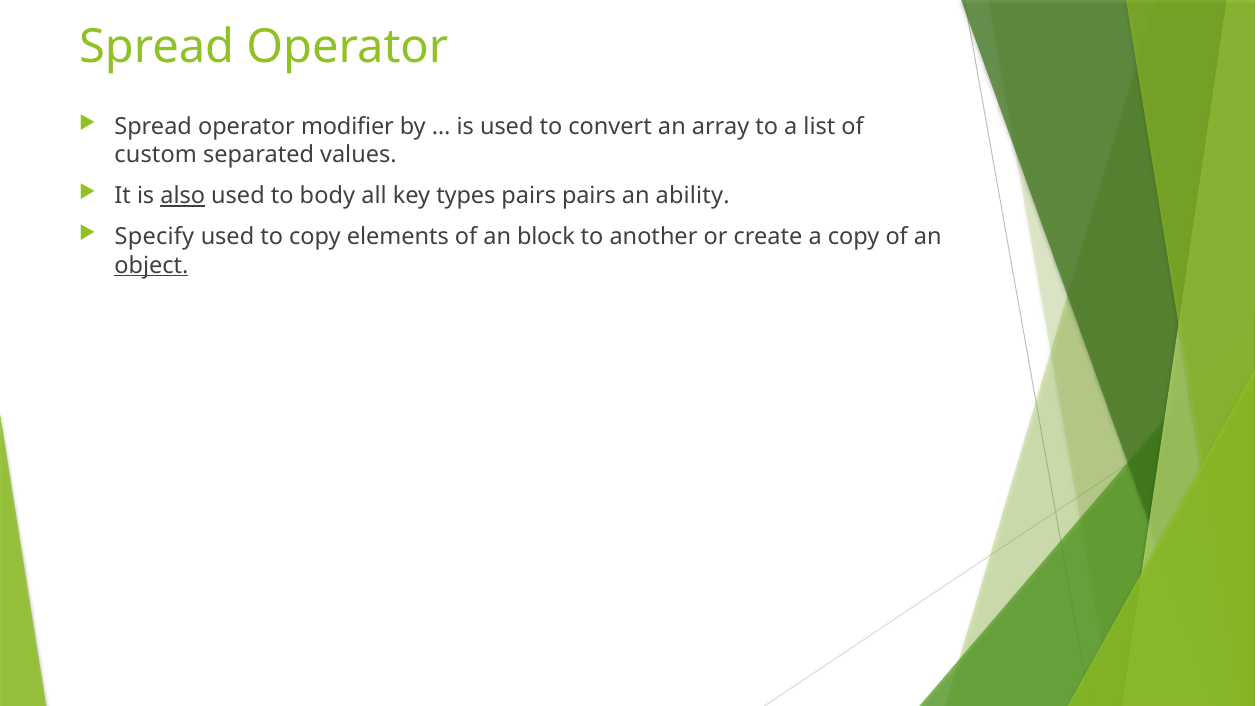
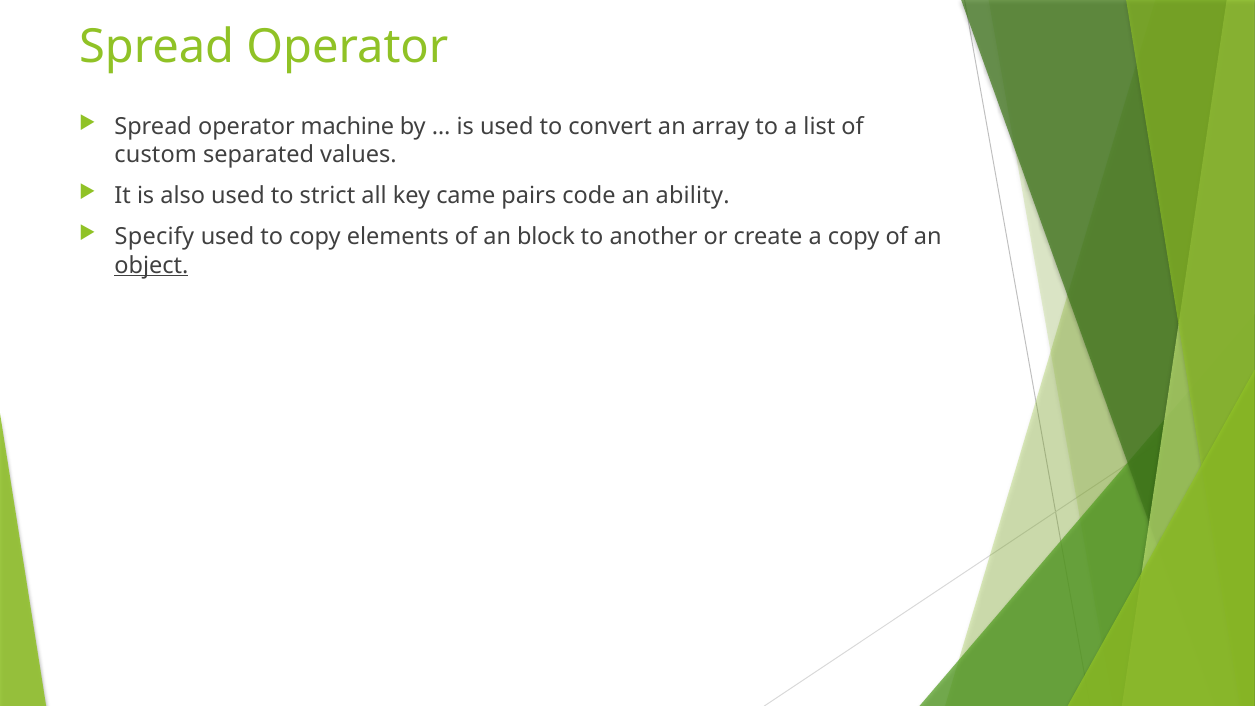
modifier: modifier -> machine
also underline: present -> none
body: body -> strict
types: types -> came
pairs pairs: pairs -> code
